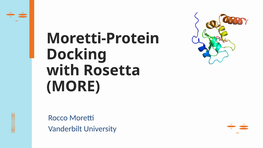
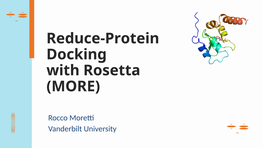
Moretti-Protein: Moretti-Protein -> Reduce-Protein
